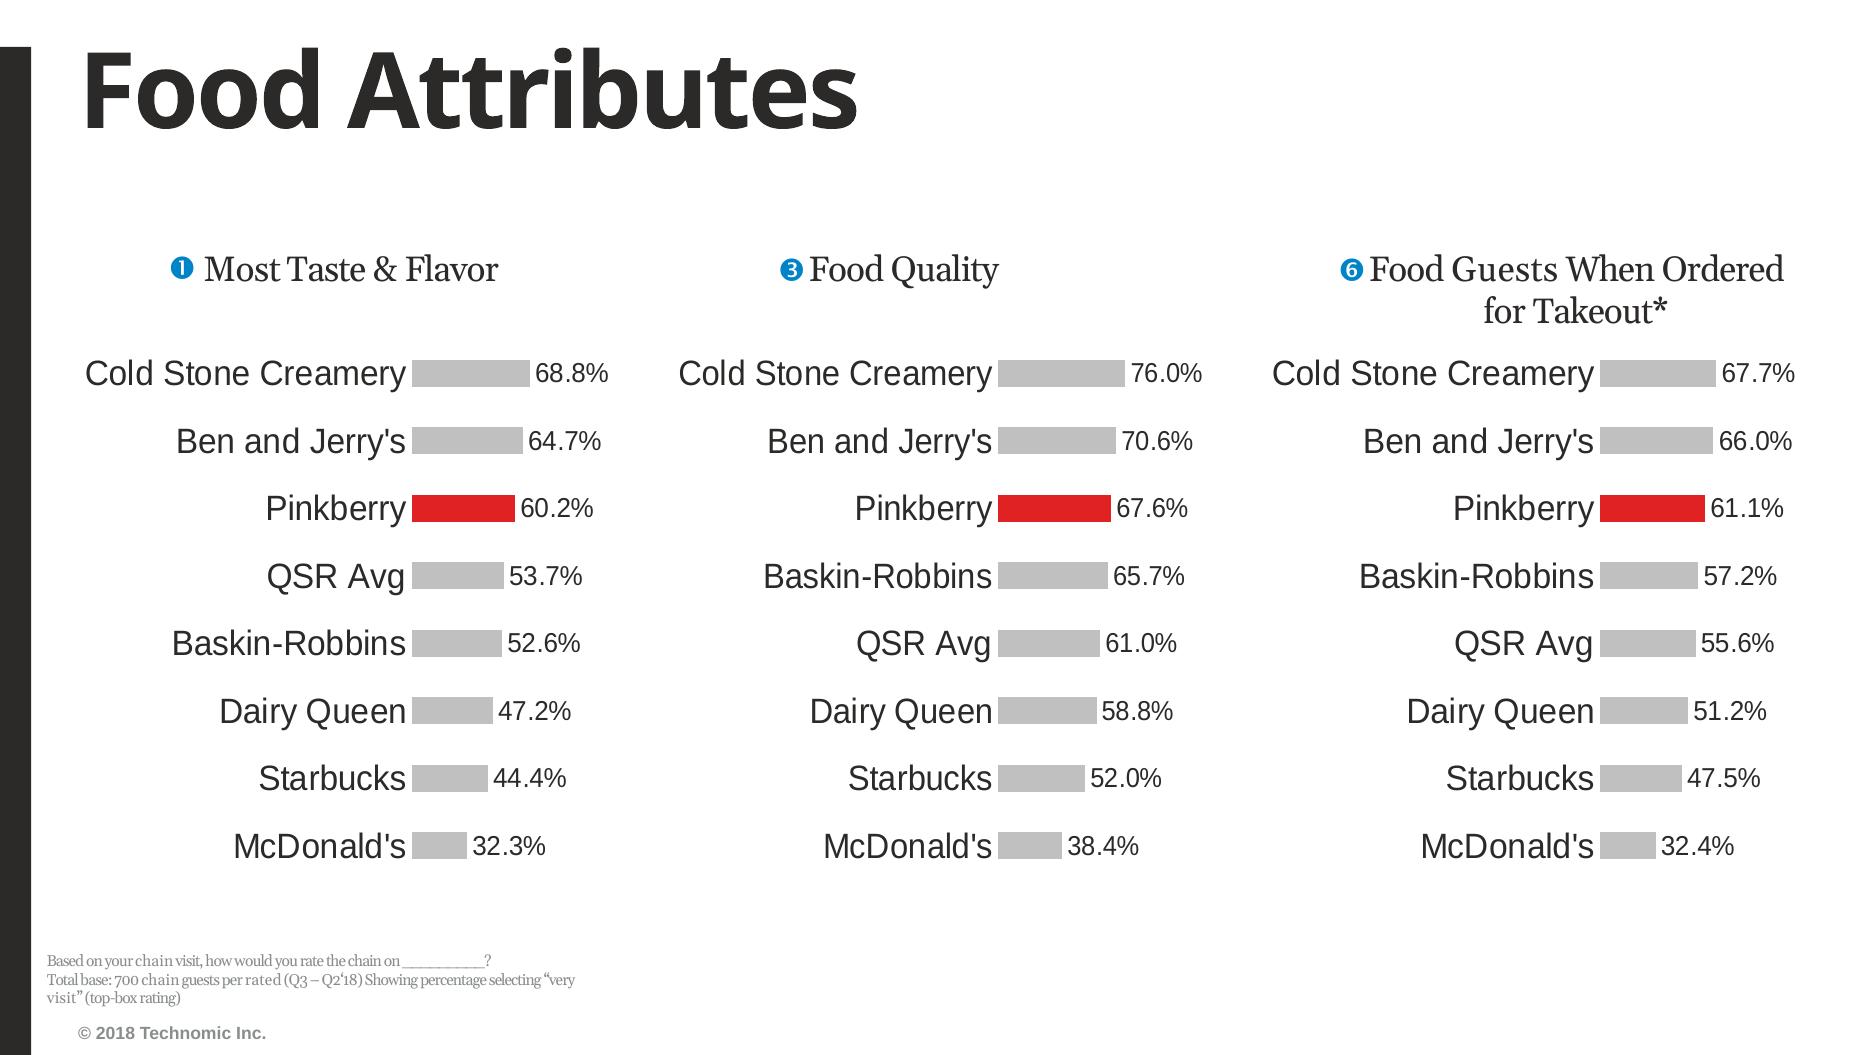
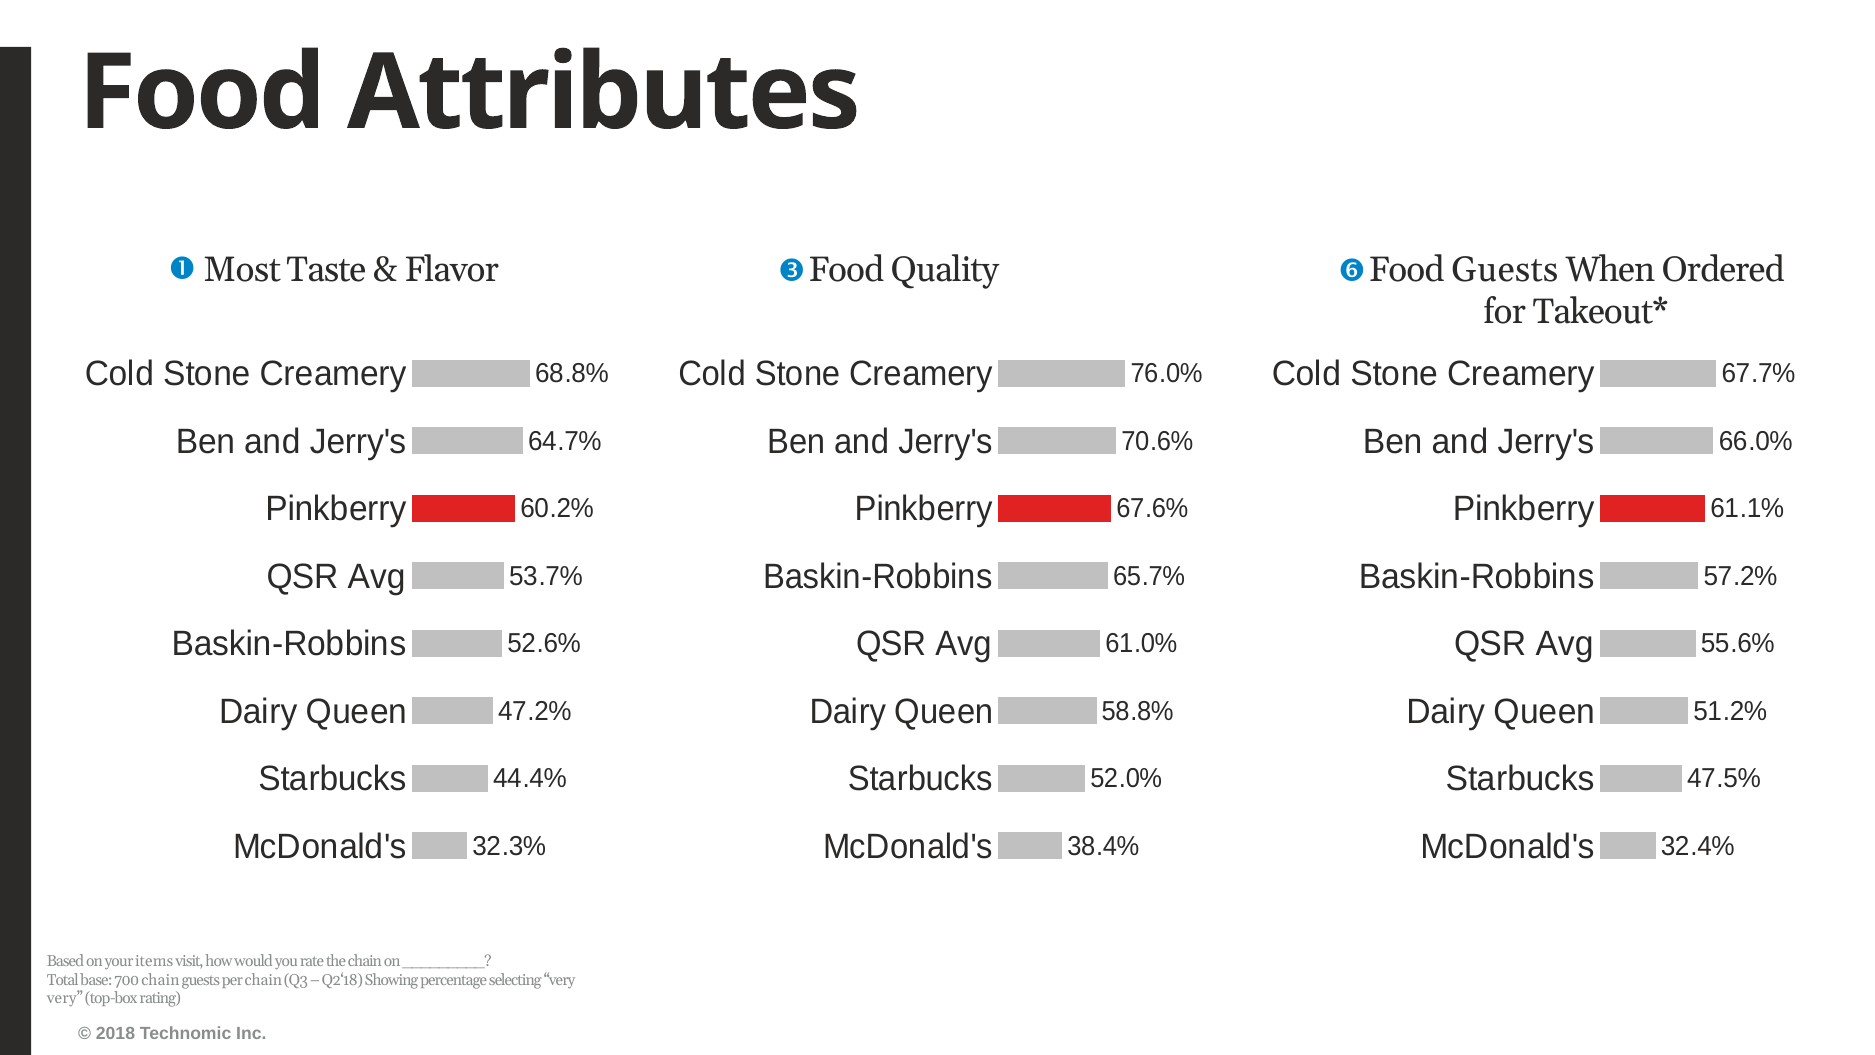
your chain: chain -> items
per rated: rated -> chain
visit at (65, 999): visit -> very
